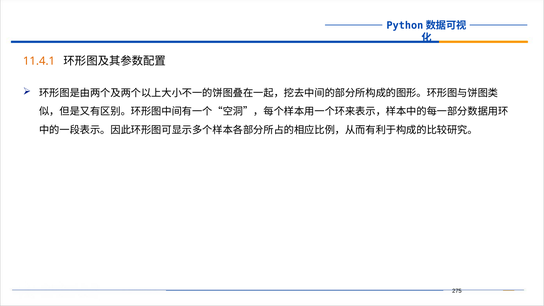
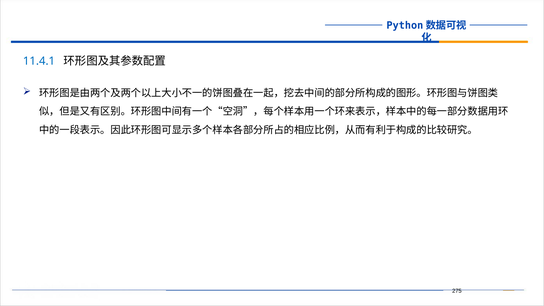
11.4.1 colour: orange -> blue
